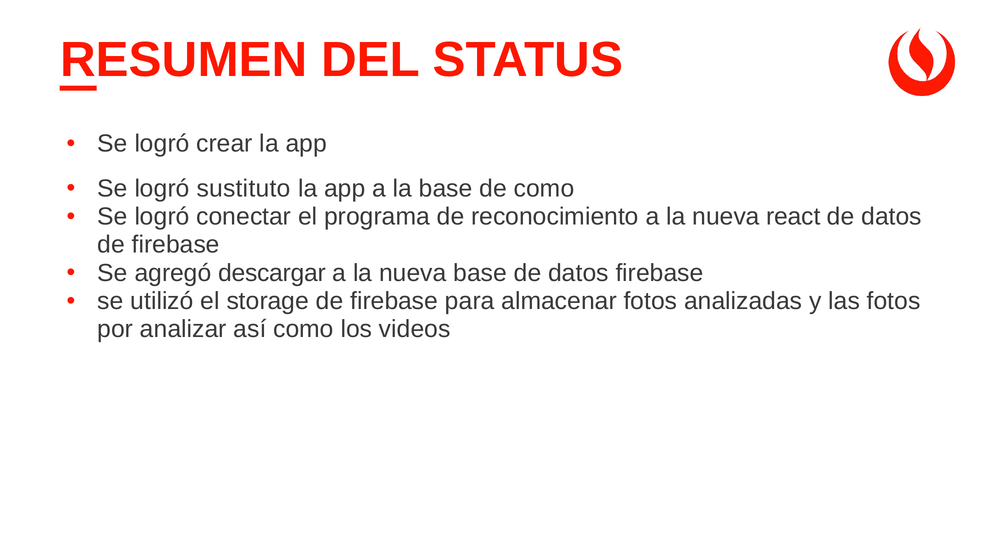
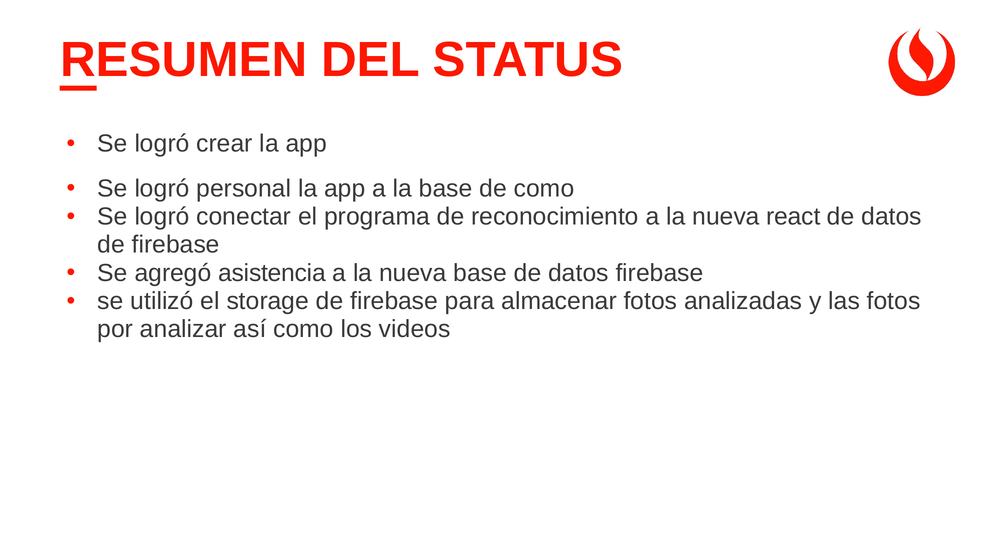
sustituto: sustituto -> personal
descargar: descargar -> asistencia
